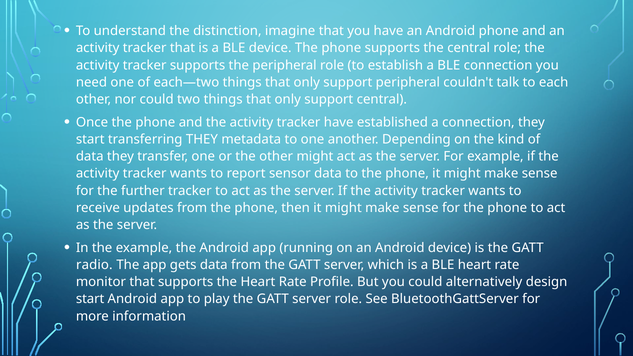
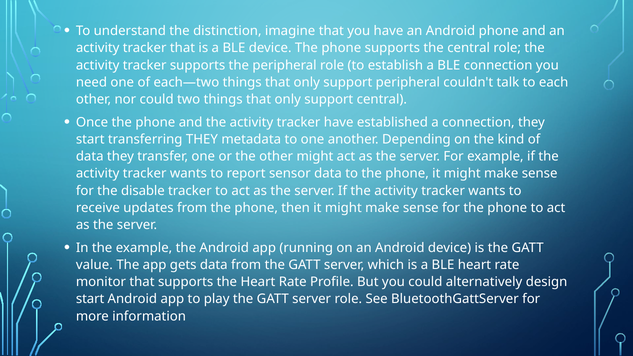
further: further -> disable
radio: radio -> value
